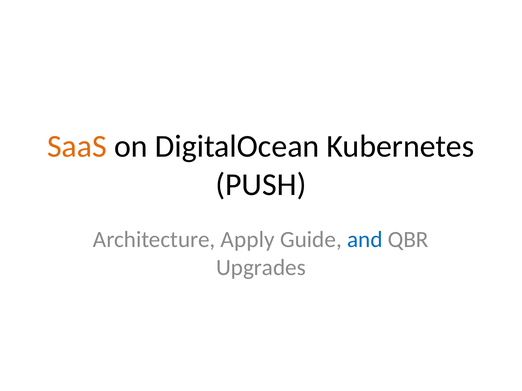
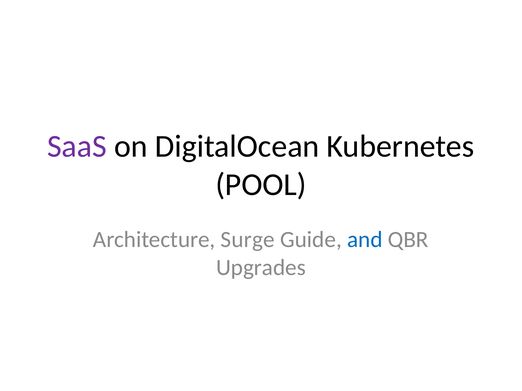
SaaS colour: orange -> purple
PUSH: PUSH -> POOL
Apply: Apply -> Surge
